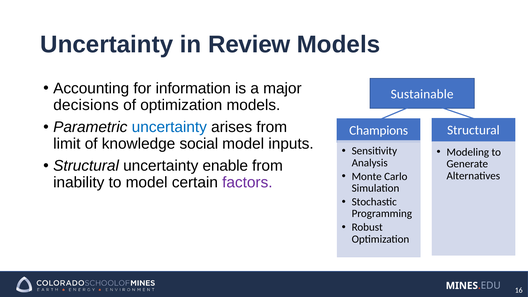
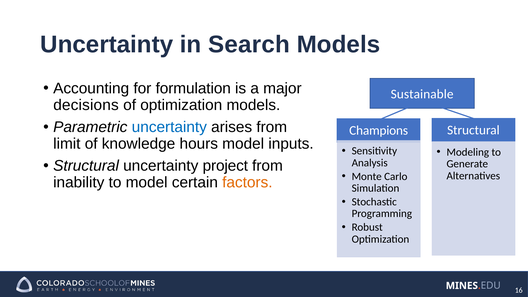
Review: Review -> Search
information: information -> formulation
social: social -> hours
enable: enable -> project
factors colour: purple -> orange
